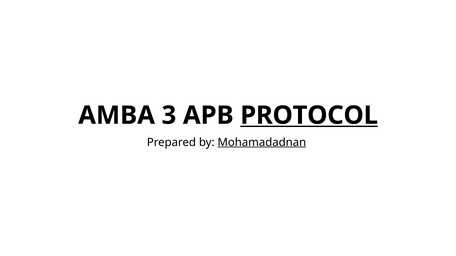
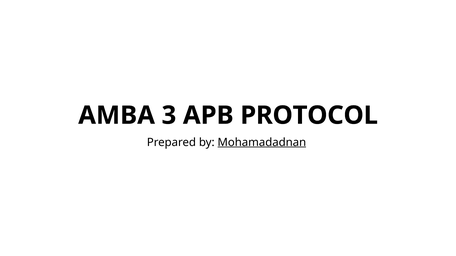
PROTOCOL underline: present -> none
